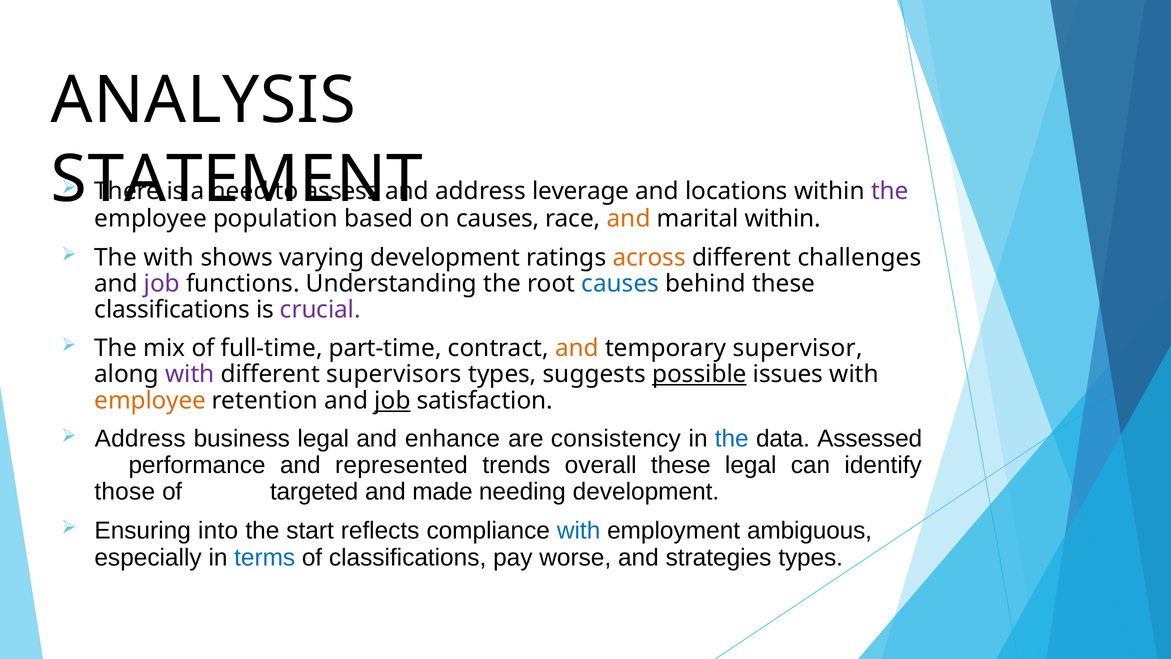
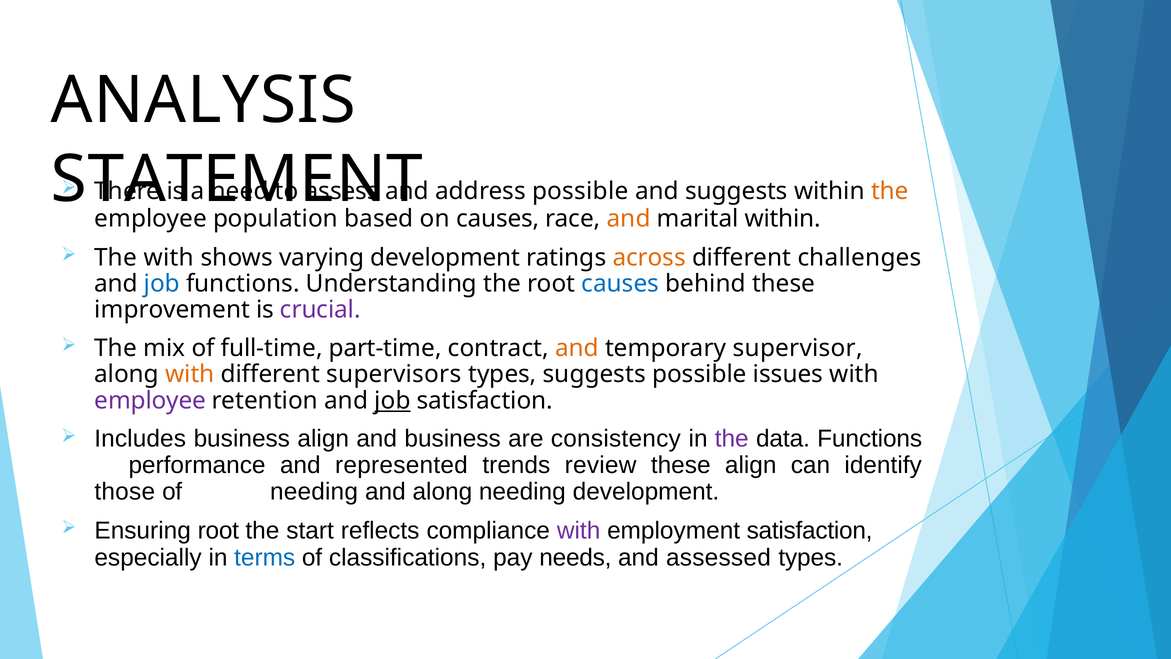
address leverage: leverage -> possible
and locations: locations -> suggests
the at (890, 191) colour: purple -> orange
job at (162, 284) colour: purple -> blue
classifications at (172, 310): classifications -> improvement
with at (190, 374) colour: purple -> orange
possible at (699, 374) underline: present -> none
employee at (150, 400) colour: orange -> purple
Address at (140, 439): Address -> Includes
business legal: legal -> align
and enhance: enhance -> business
the at (732, 439) colour: blue -> purple
data Assessed: Assessed -> Functions
overall: overall -> review
these legal: legal -> align
of targeted: targeted -> needing
and made: made -> along
Ensuring into: into -> root
with at (579, 531) colour: blue -> purple
employment ambiguous: ambiguous -> satisfaction
worse: worse -> needs
strategies: strategies -> assessed
